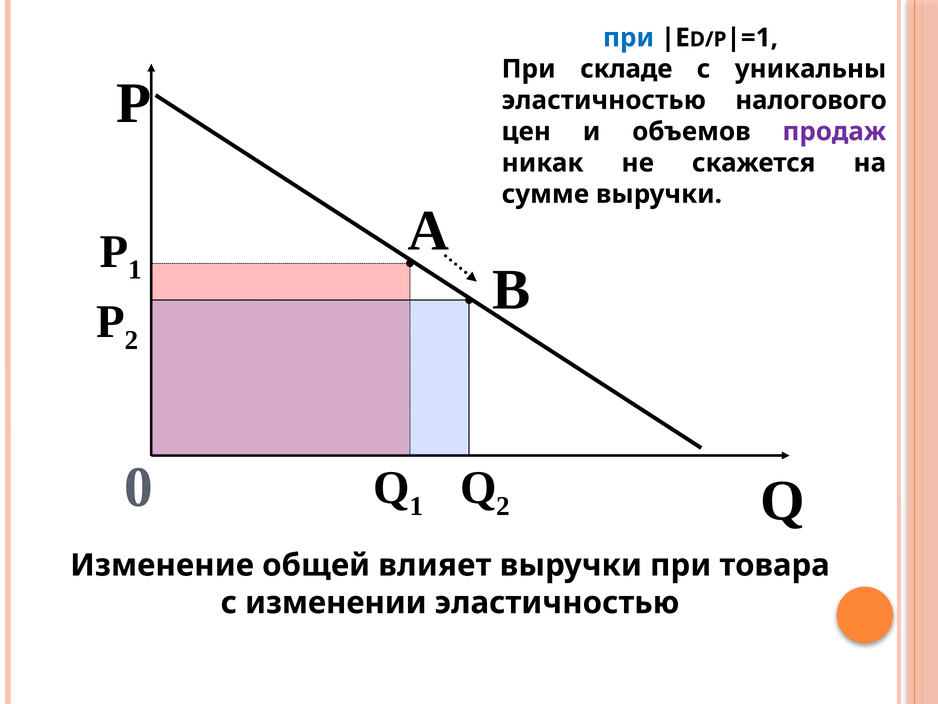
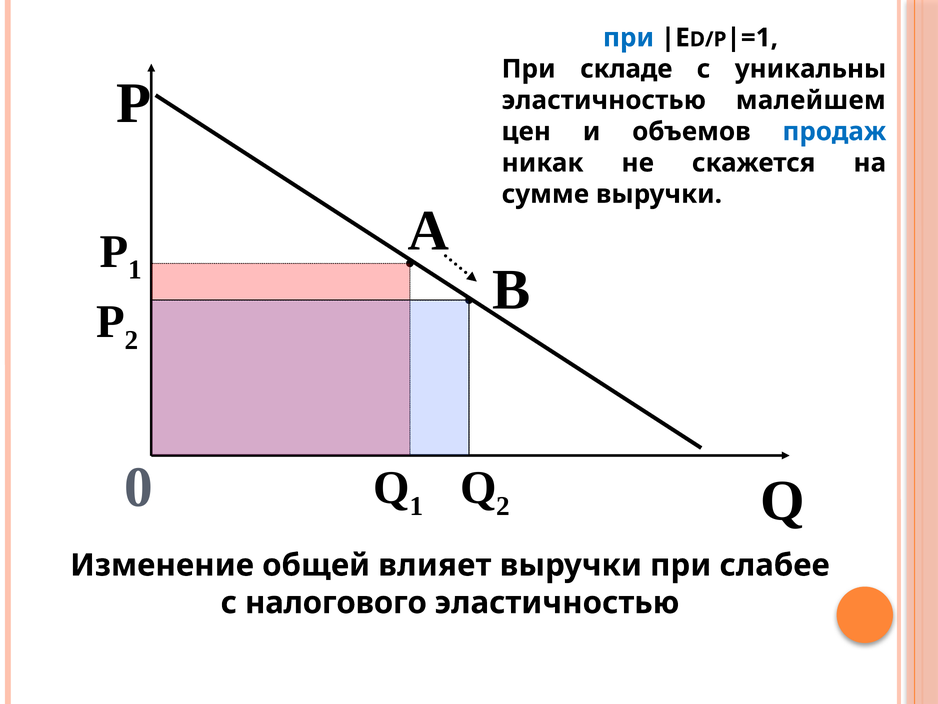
налогового: налогового -> малейшем
продаж colour: purple -> blue
товара: товара -> слабее
изменении: изменении -> налогового
